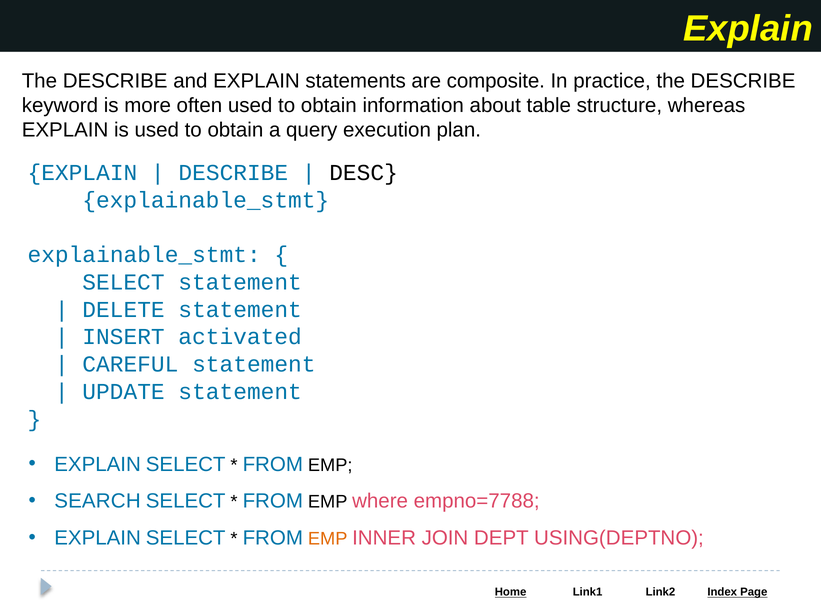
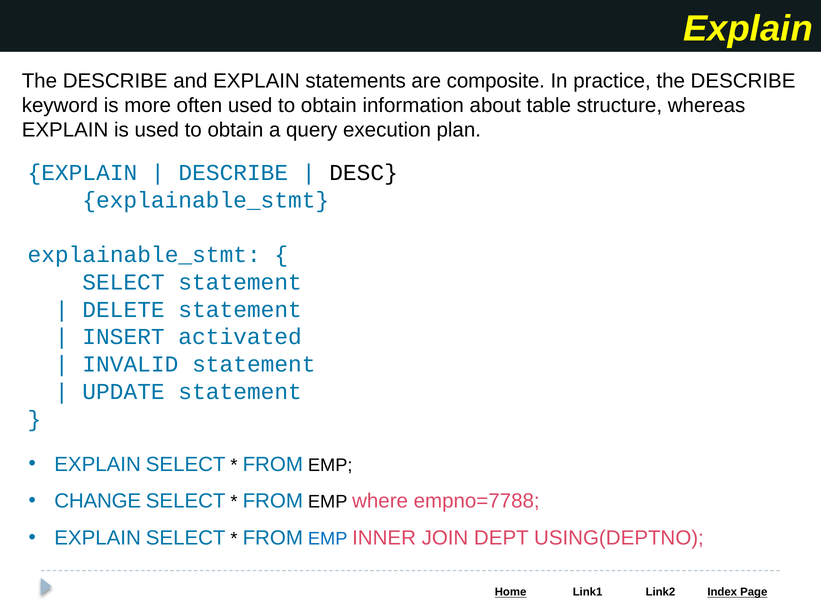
CAREFUL: CAREFUL -> INVALID
SEARCH: SEARCH -> CHANGE
EMP at (328, 539) colour: orange -> blue
